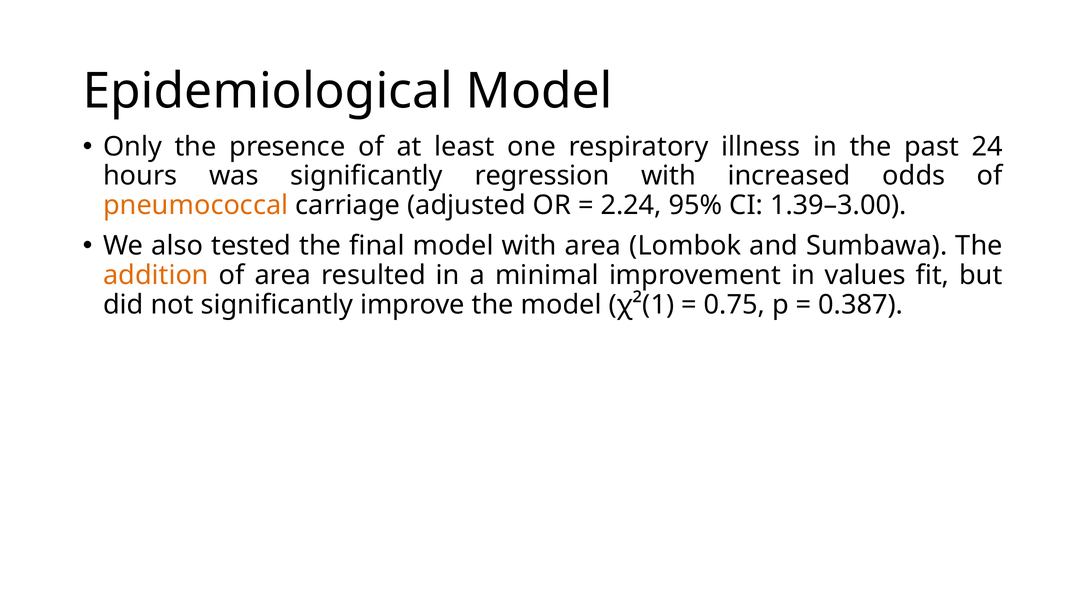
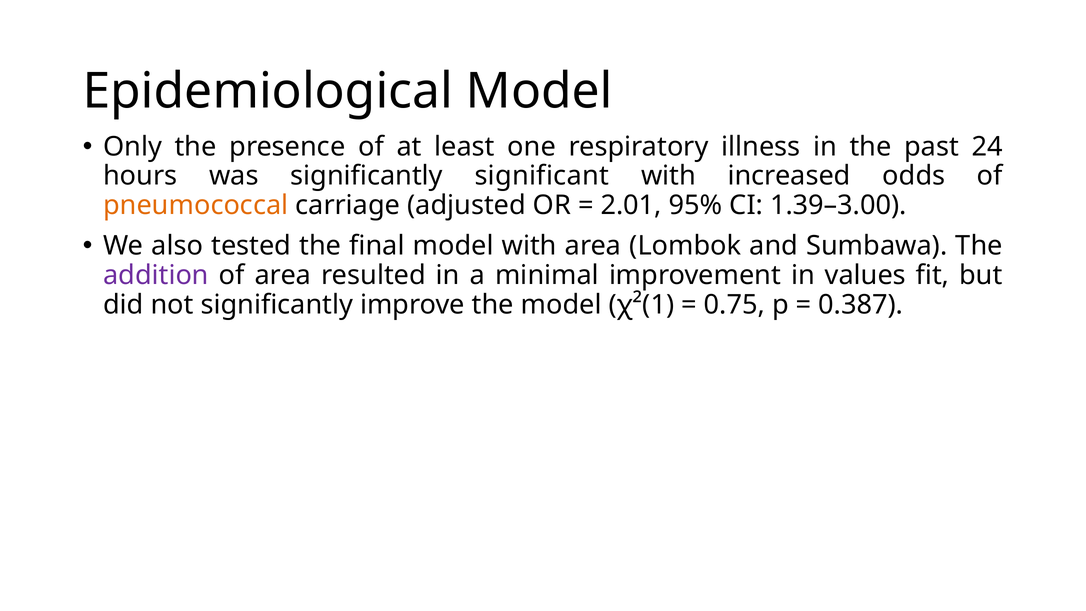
regression: regression -> significant
2.24: 2.24 -> 2.01
addition colour: orange -> purple
